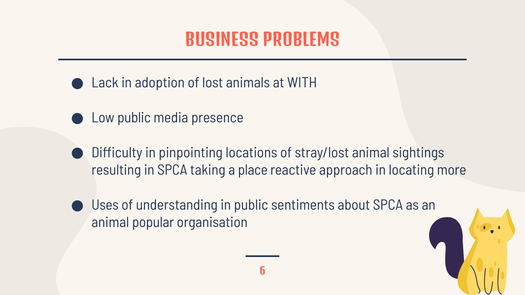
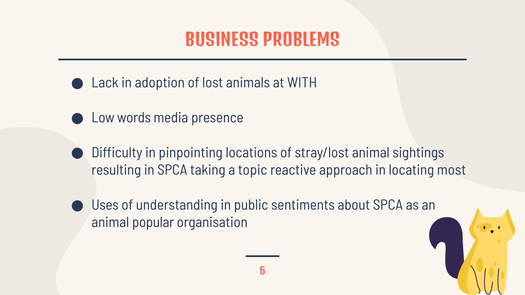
Low public: public -> words
place: place -> topic
more: more -> most
